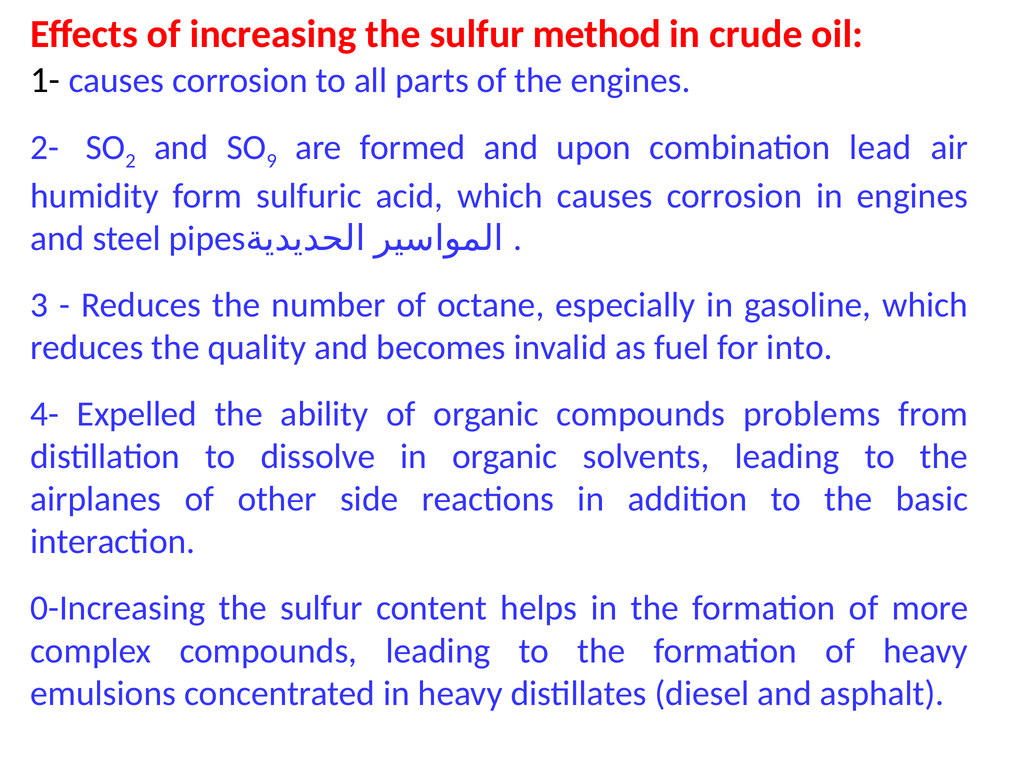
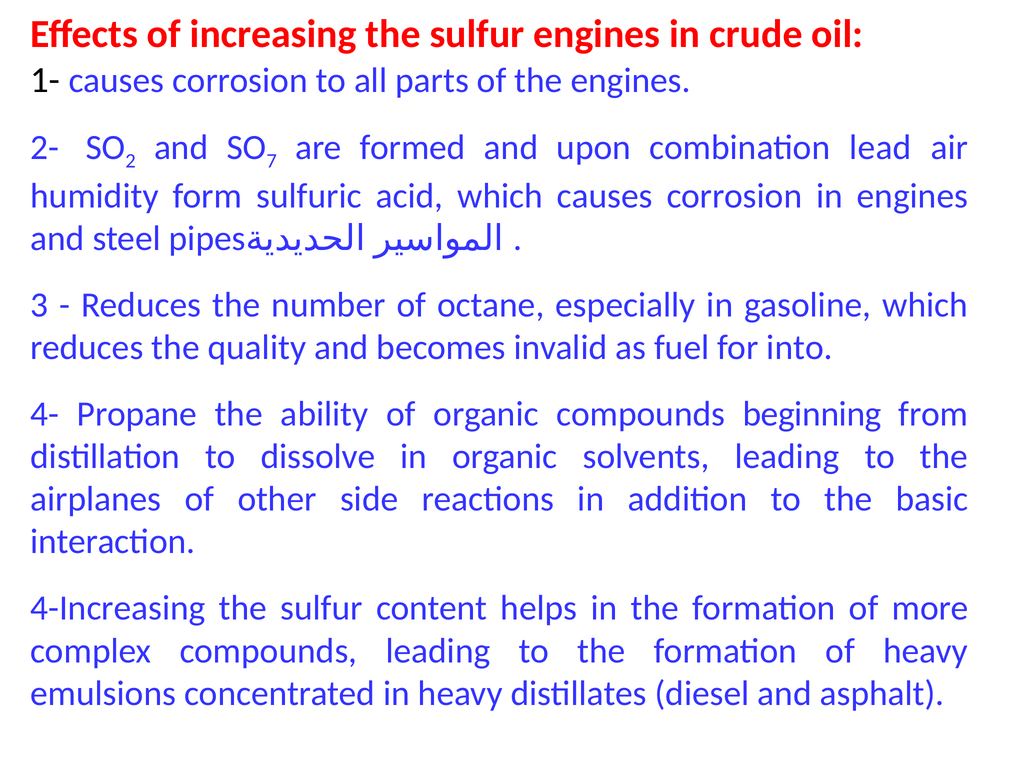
sulfur method: method -> engines
9: 9 -> 7
Expelled: Expelled -> Propane
problems: problems -> beginning
0-Increasing: 0-Increasing -> 4-Increasing
